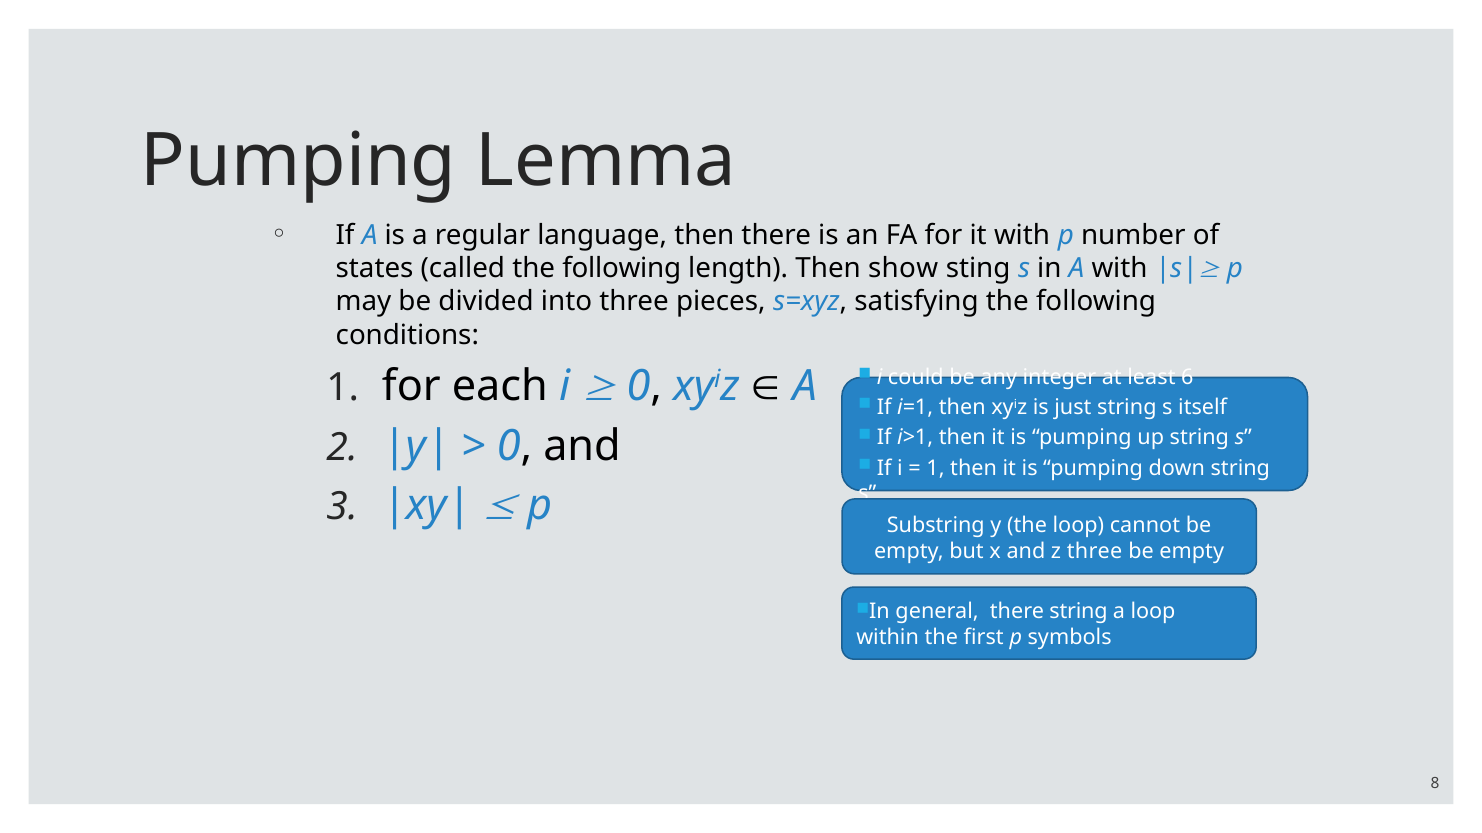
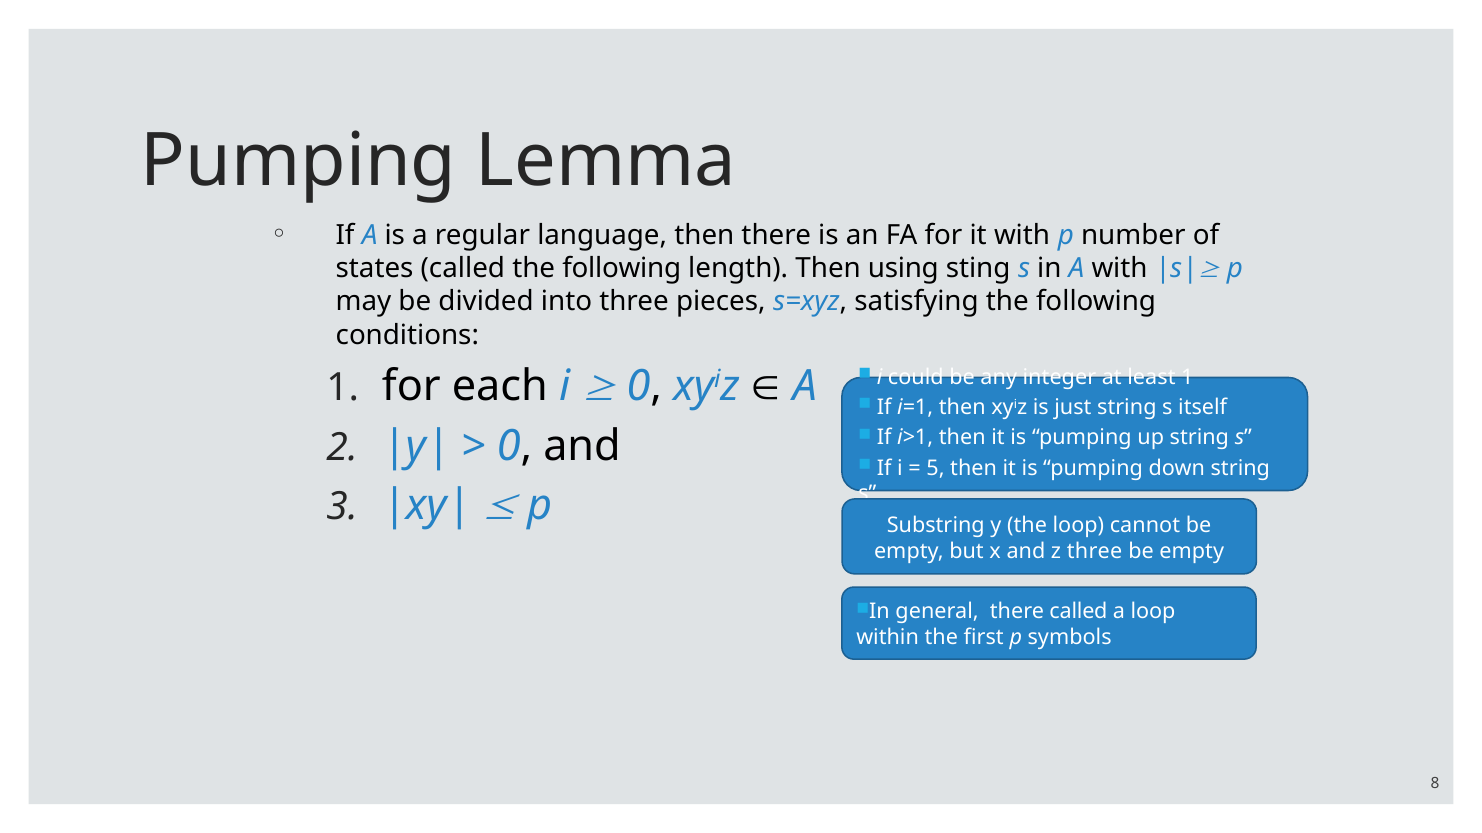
show: show -> using
least 6: 6 -> 1
1 at (935, 468): 1 -> 5
there string: string -> called
